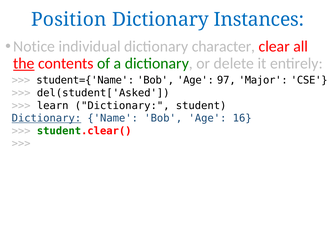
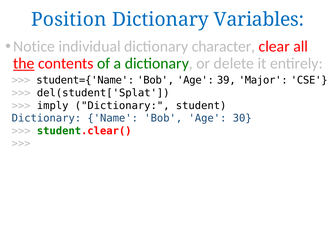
Instances: Instances -> Variables
97: 97 -> 39
del(student['Asked: del(student['Asked -> del(student['Splat
learn: learn -> imply
Dictionary at (46, 118) underline: present -> none
16: 16 -> 30
